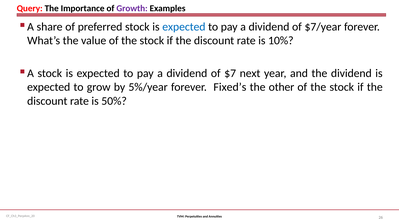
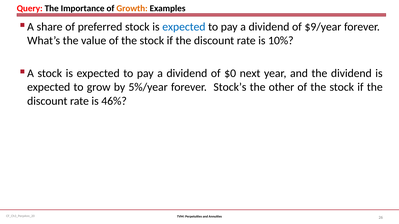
Growth colour: purple -> orange
$7/year: $7/year -> $9/year
$7: $7 -> $0
Fixed’s: Fixed’s -> Stock’s
50%: 50% -> 46%
